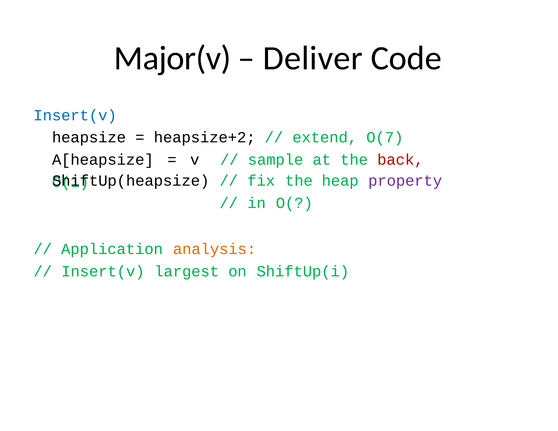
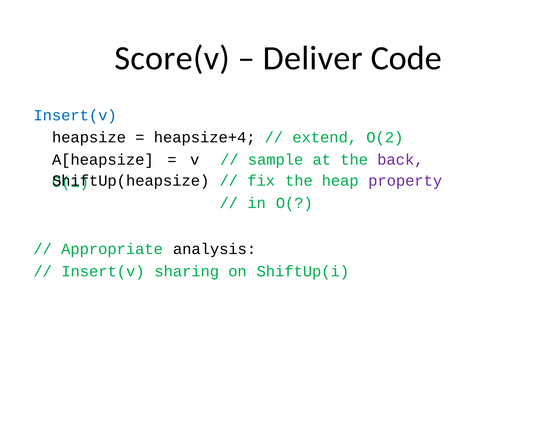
Major(v: Major(v -> Score(v
heapsize+2: heapsize+2 -> heapsize+4
O(7: O(7 -> O(2
back colour: red -> purple
Application: Application -> Appropriate
analysis colour: orange -> black
largest: largest -> sharing
